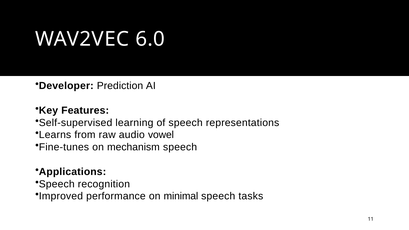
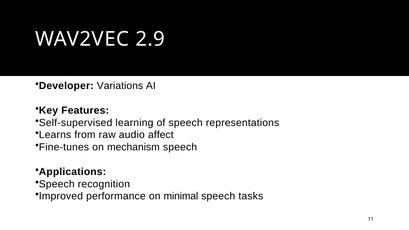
6.0: 6.0 -> 2.9
Prediction: Prediction -> Variations
vowel: vowel -> affect
